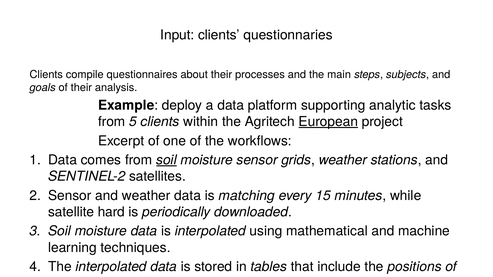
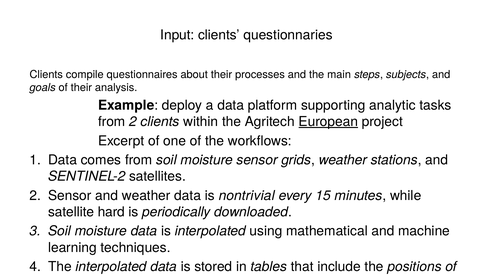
from 5: 5 -> 2
soil at (166, 160) underline: present -> none
matching: matching -> nontrivial
